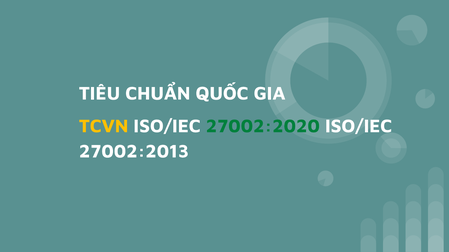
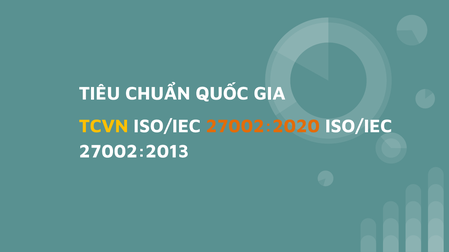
27002:2020 colour: green -> orange
